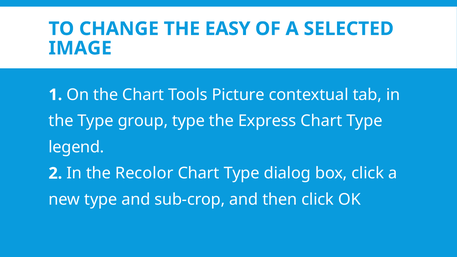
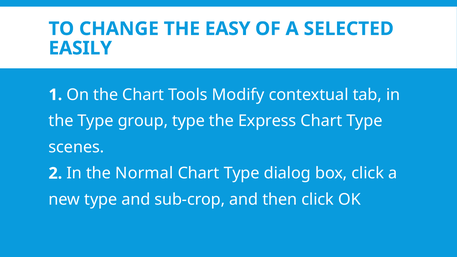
IMAGE: IMAGE -> EASILY
Picture: Picture -> Modify
legend: legend -> scenes
Recolor: Recolor -> Normal
